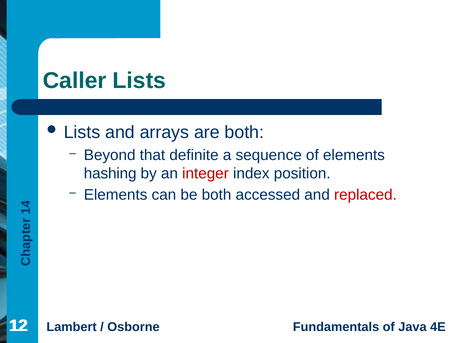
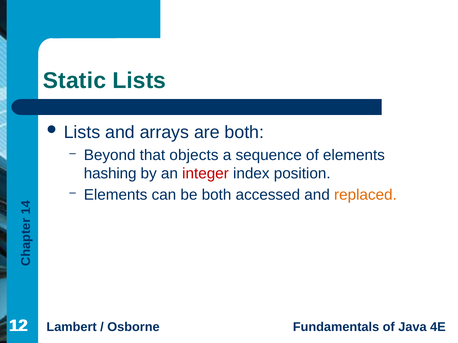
Caller: Caller -> Static
definite: definite -> objects
replaced colour: red -> orange
